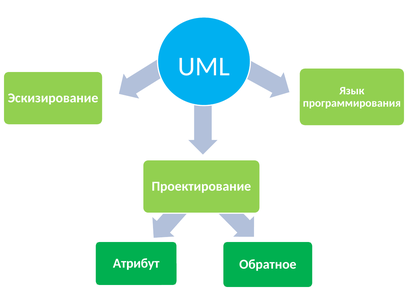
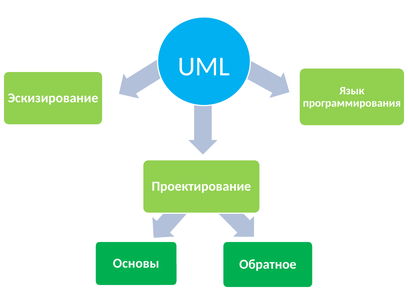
Атрибут: Атрибут -> Основы
